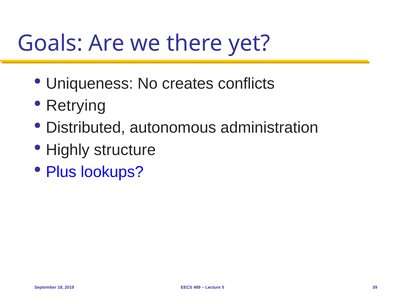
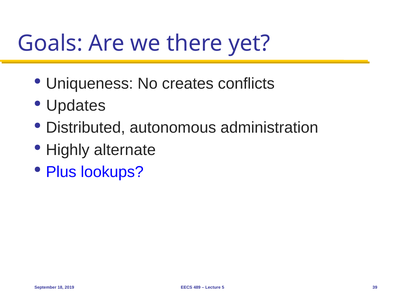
Retrying: Retrying -> Updates
structure: structure -> alternate
